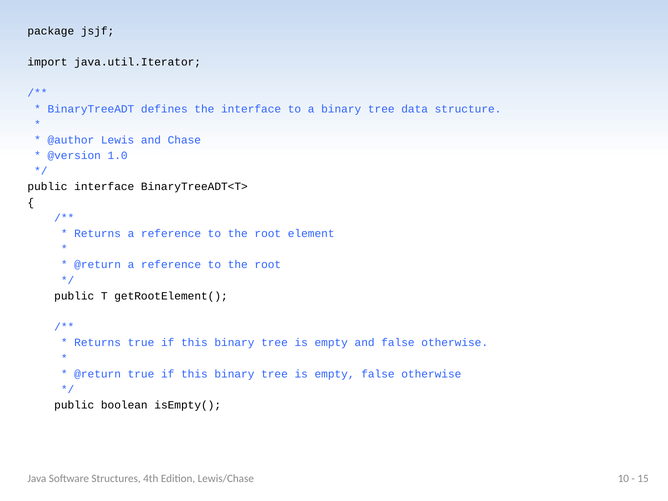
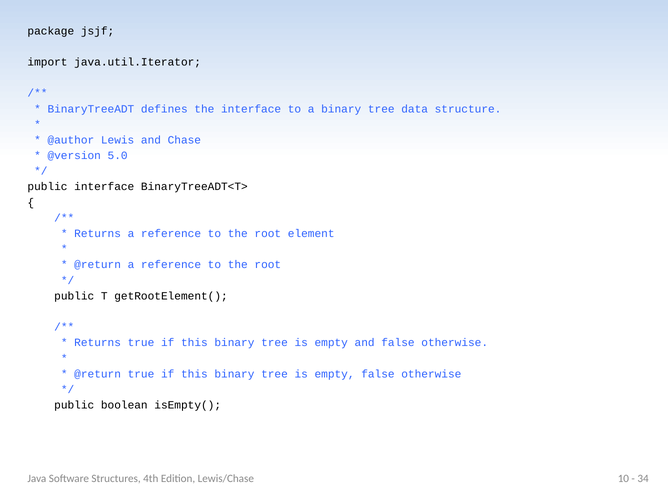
1.0: 1.0 -> 5.0
15: 15 -> 34
